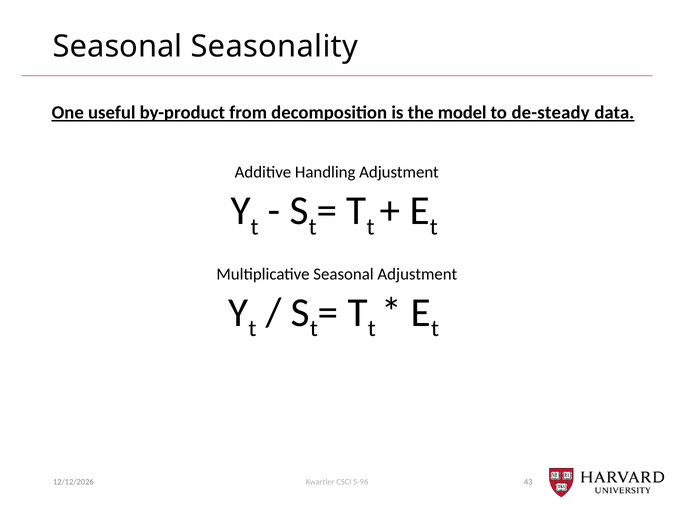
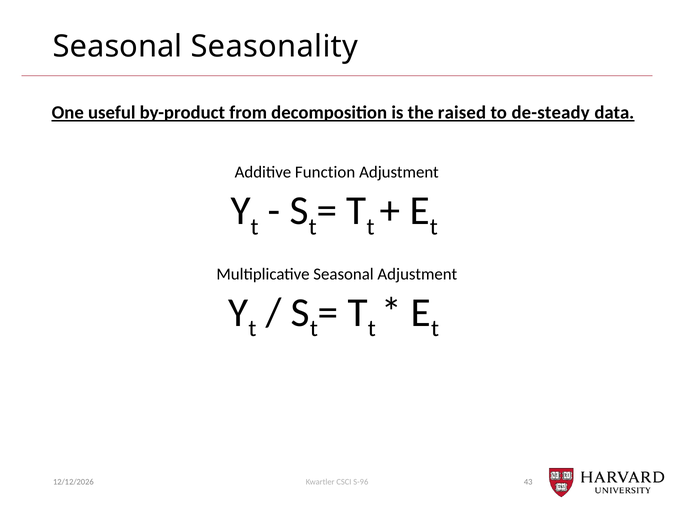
model: model -> raised
Handling: Handling -> Function
